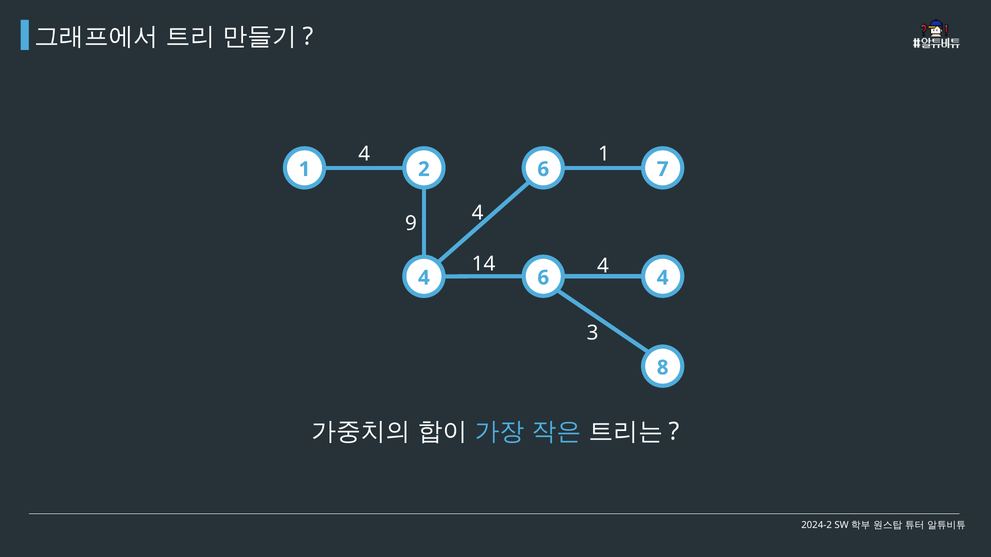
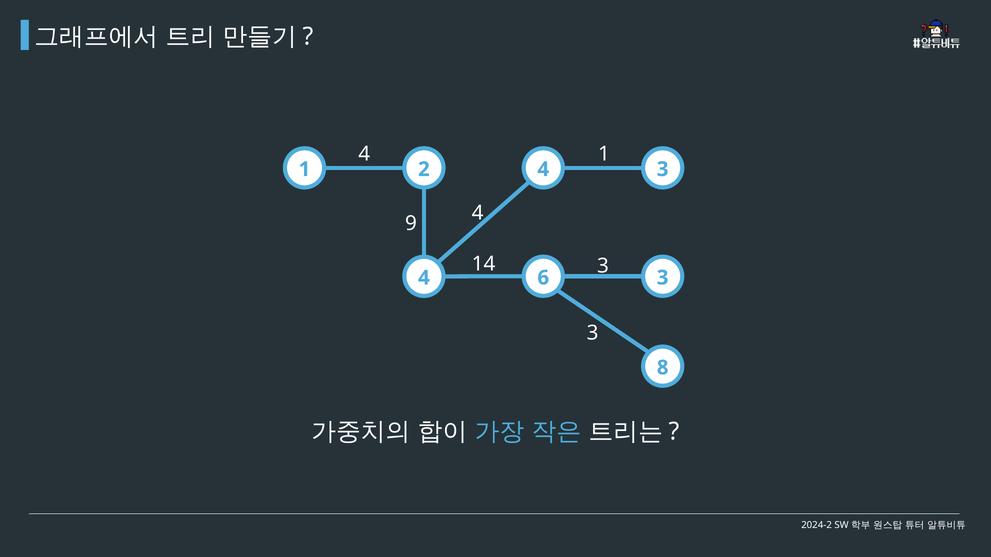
2 6: 6 -> 4
1 7: 7 -> 3
14 4: 4 -> 3
4 at (663, 278): 4 -> 3
